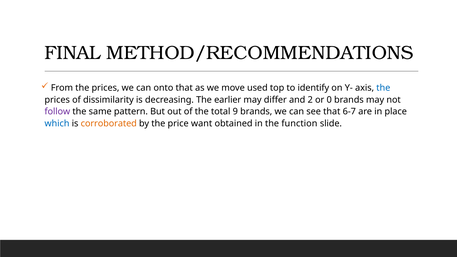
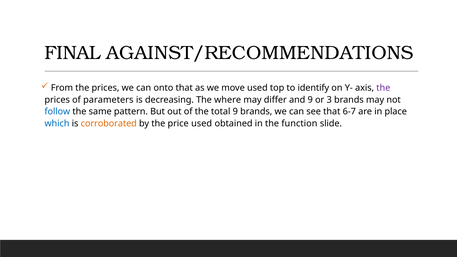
METHOD/RECOMMENDATIONS: METHOD/RECOMMENDATIONS -> AGAINST/RECOMMENDATIONS
the at (383, 88) colour: blue -> purple
dissimilarity: dissimilarity -> parameters
earlier: earlier -> where
and 2: 2 -> 9
0: 0 -> 3
follow colour: purple -> blue
price want: want -> used
